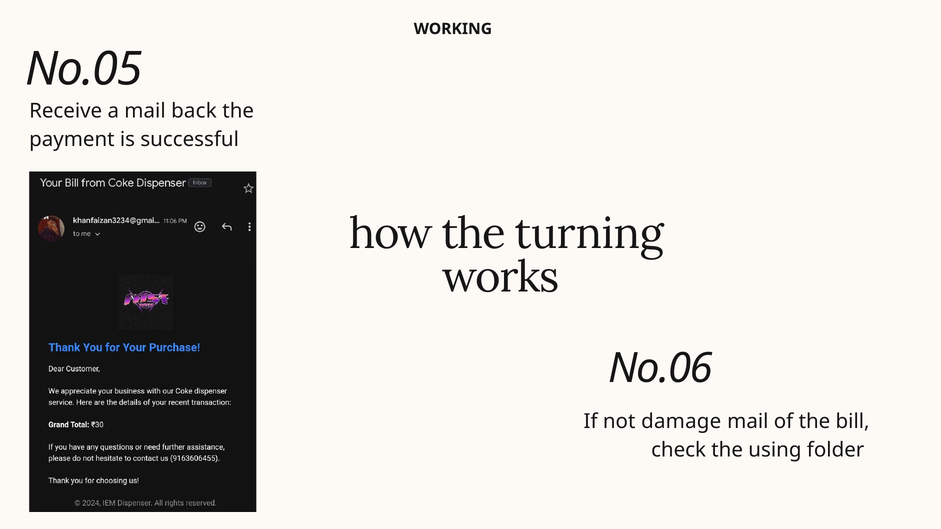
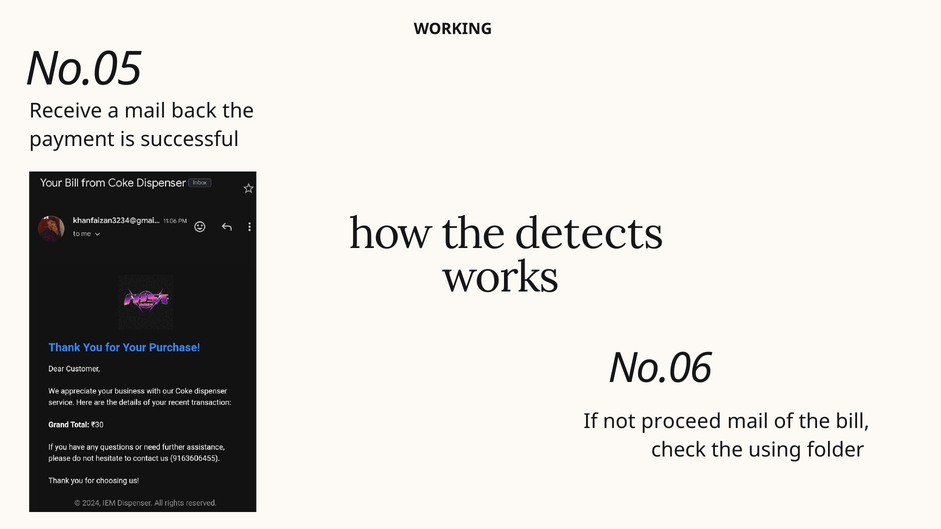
turning: turning -> detects
damage: damage -> proceed
